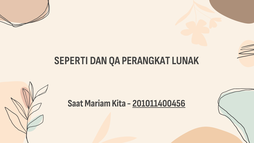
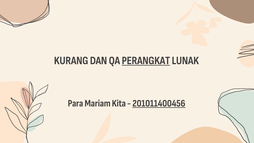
SEPERTI: SEPERTI -> KURANG
PERANGKAT underline: none -> present
Saat: Saat -> Para
